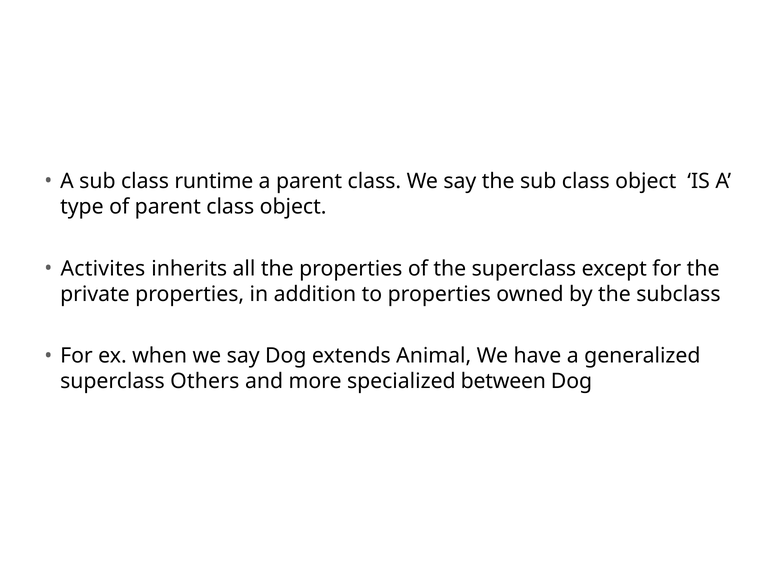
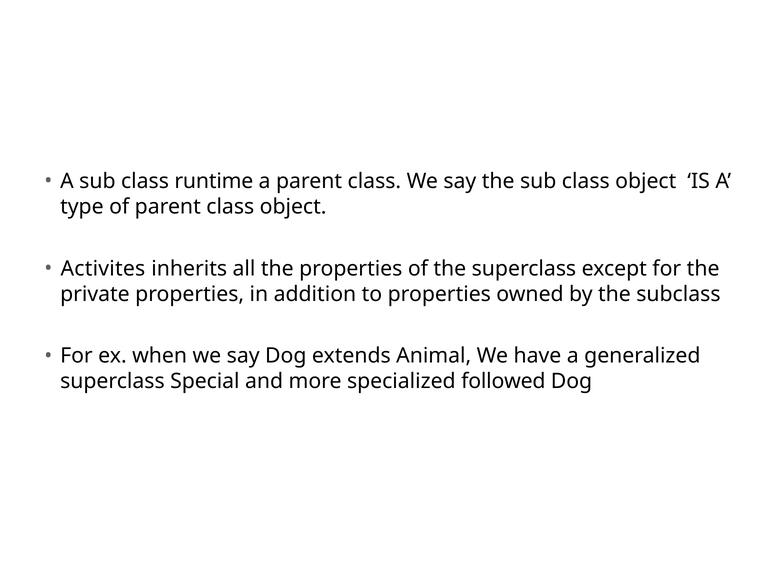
Others: Others -> Special
between: between -> followed
